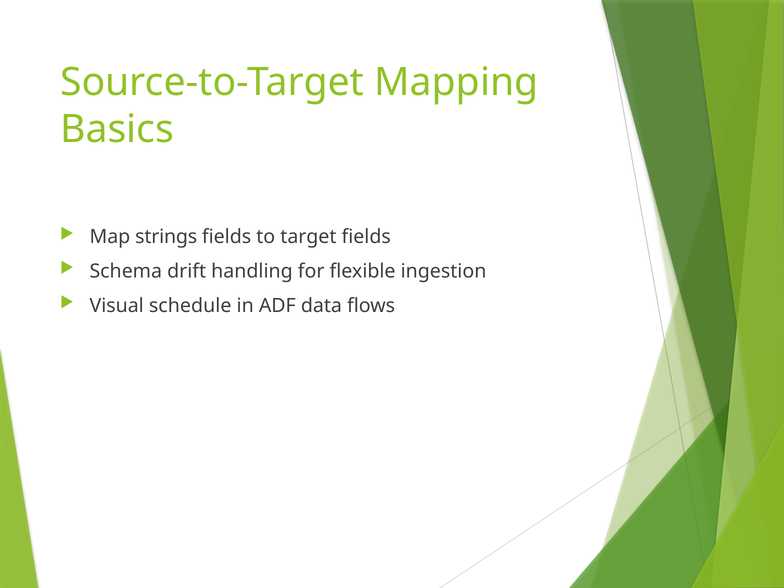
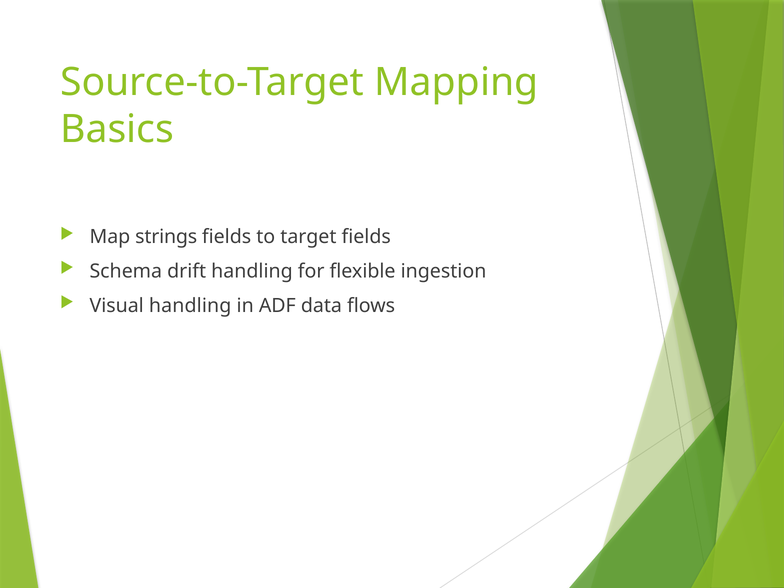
Visual schedule: schedule -> handling
